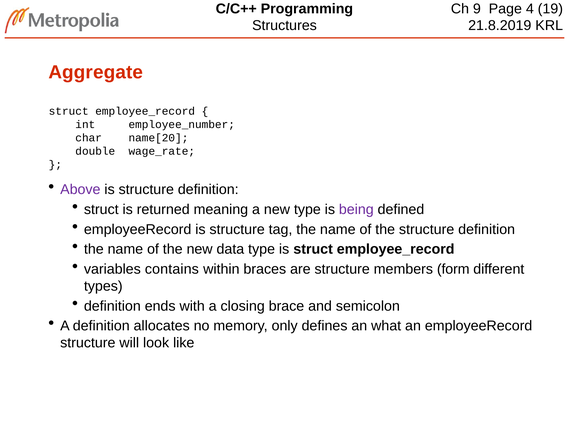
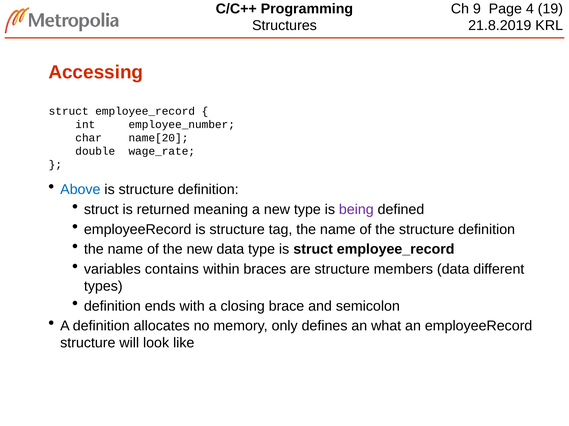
Aggregate: Aggregate -> Accessing
Above colour: purple -> blue
members form: form -> data
